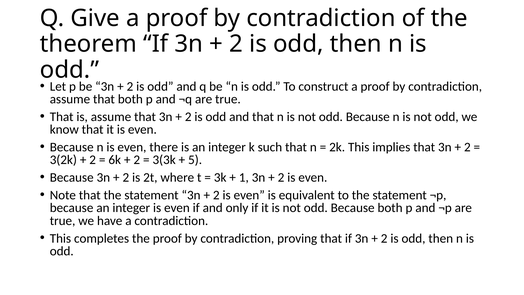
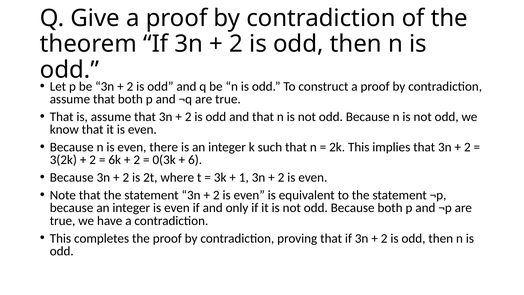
3(3k: 3(3k -> 0(3k
5: 5 -> 6
